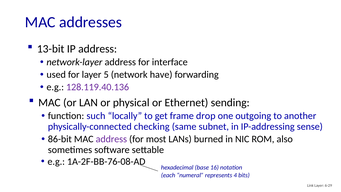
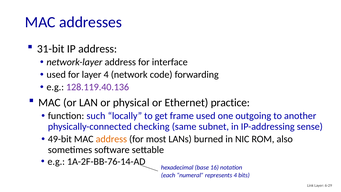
13-bit: 13-bit -> 31-bit
layer 5: 5 -> 4
have: have -> code
sending: sending -> practice
frame drop: drop -> used
86-bit: 86-bit -> 49-bit
address at (111, 139) colour: purple -> orange
1A-2F-BB-76-08-AD: 1A-2F-BB-76-08-AD -> 1A-2F-BB-76-14-AD
